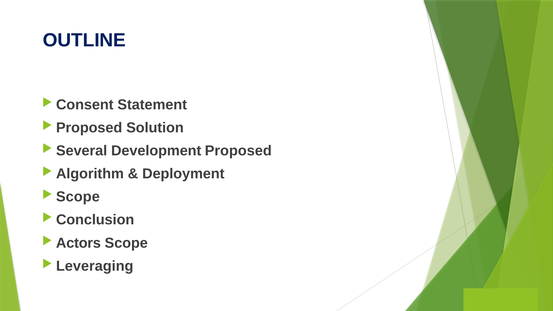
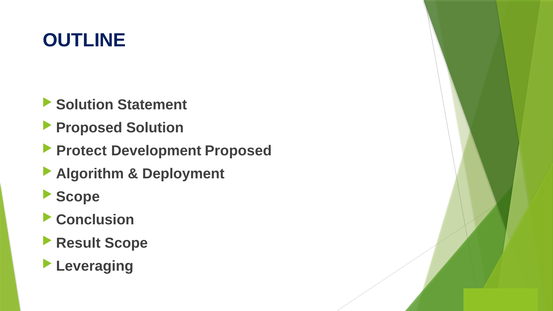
Consent at (85, 105): Consent -> Solution
Several: Several -> Protect
Actors: Actors -> Result
